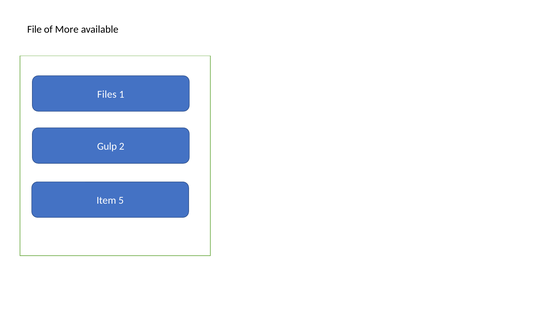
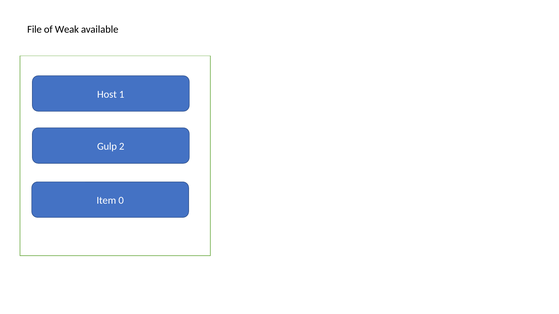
More: More -> Weak
Files: Files -> Host
5: 5 -> 0
